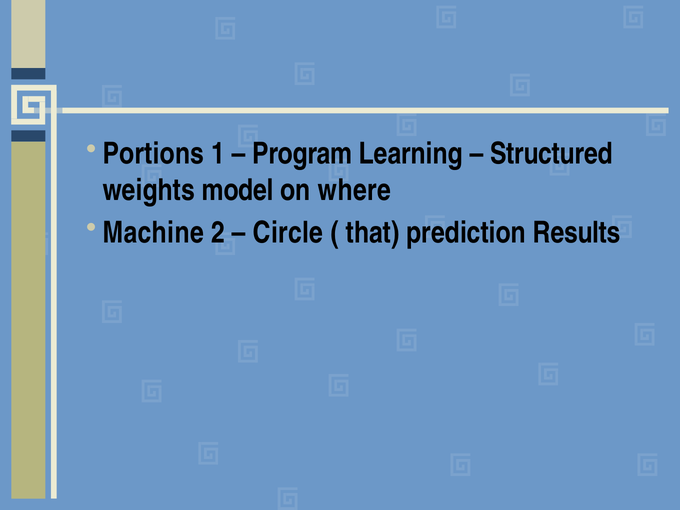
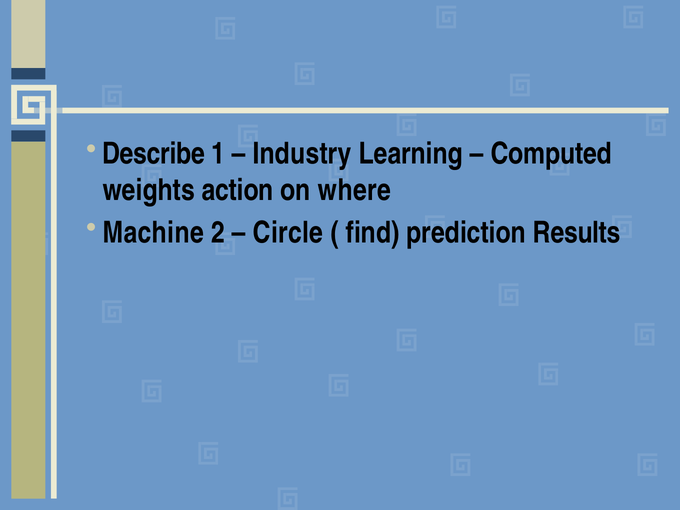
Portions: Portions -> Describe
Program: Program -> Industry
Structured: Structured -> Computed
model: model -> action
that: that -> find
